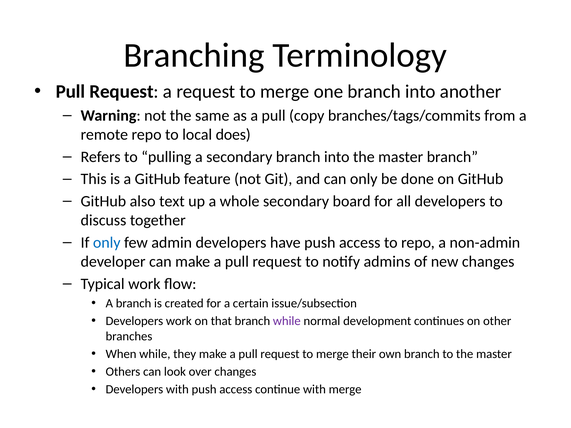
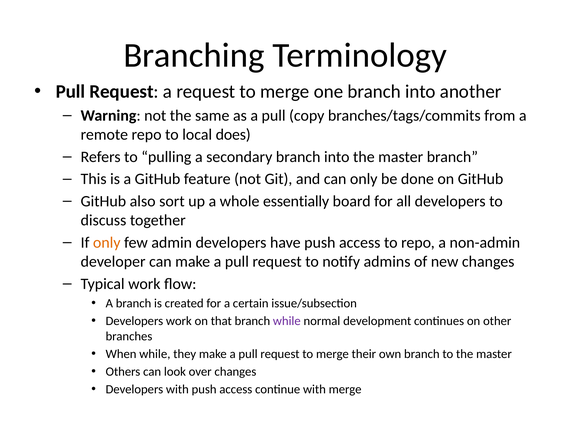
text: text -> sort
whole secondary: secondary -> essentially
only at (107, 243) colour: blue -> orange
